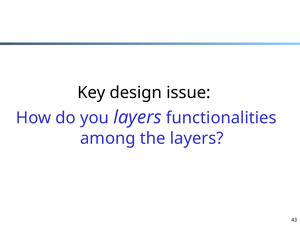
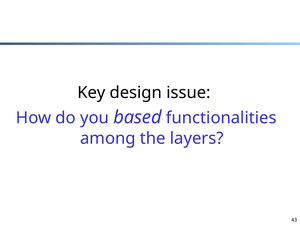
you layers: layers -> based
